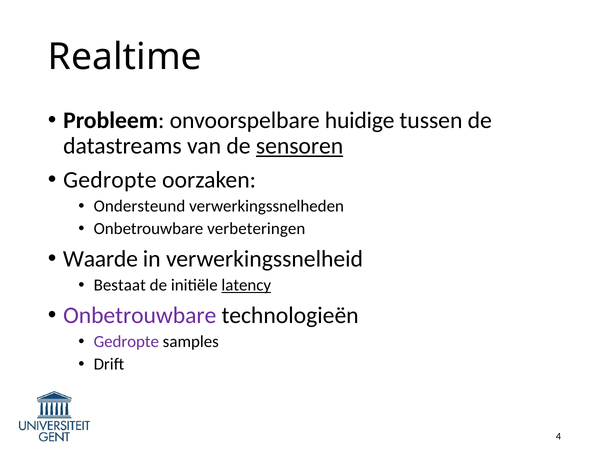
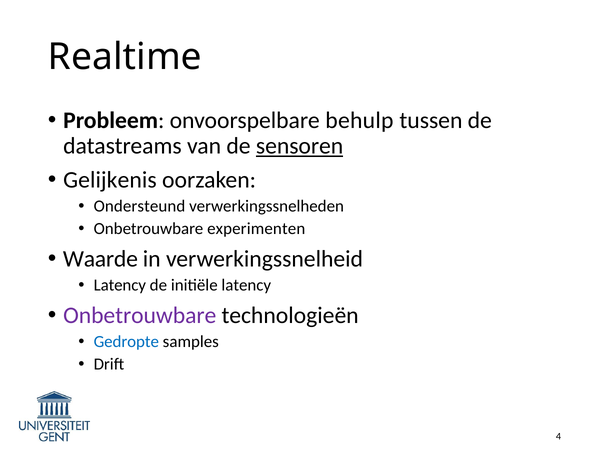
huidige: huidige -> behulp
Gedropte at (110, 180): Gedropte -> Gelijkenis
verbeteringen: verbeteringen -> experimenten
Bestaat at (120, 285): Bestaat -> Latency
latency at (246, 285) underline: present -> none
Gedropte at (126, 342) colour: purple -> blue
